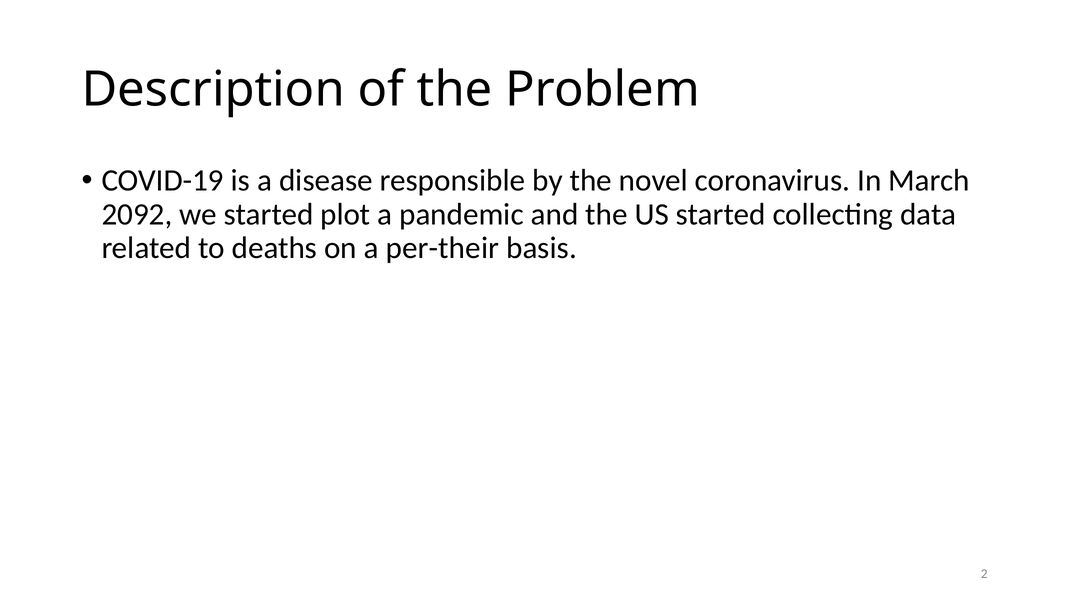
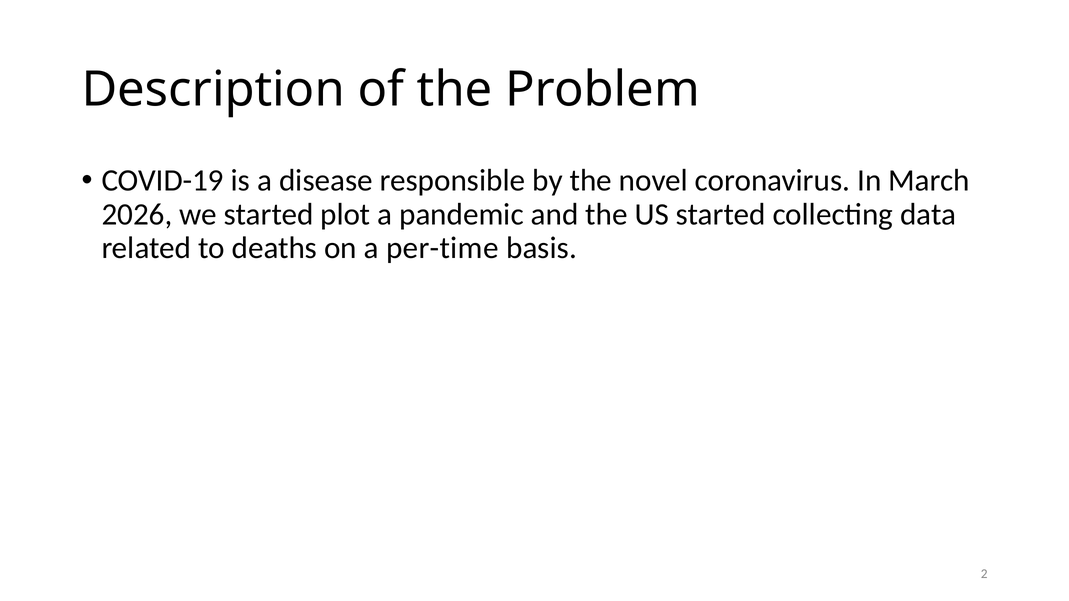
2092: 2092 -> 2026
per-their: per-their -> per-time
